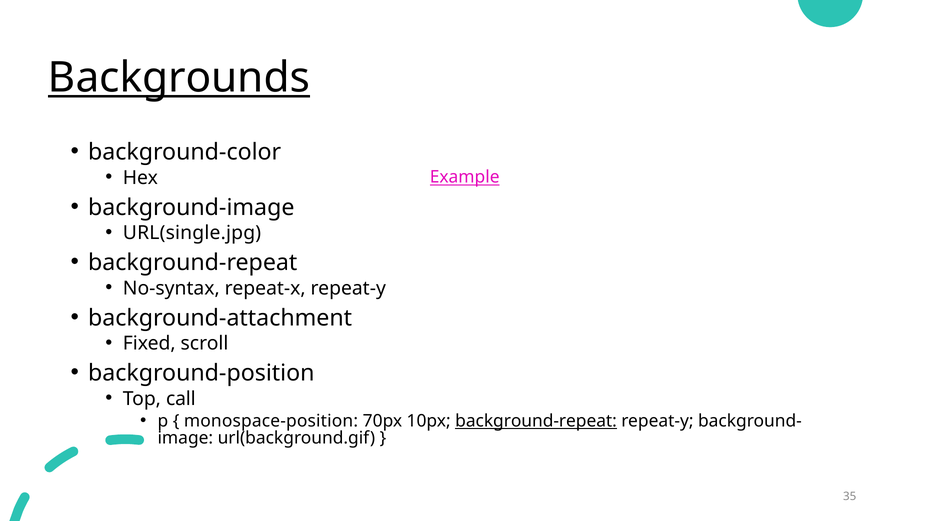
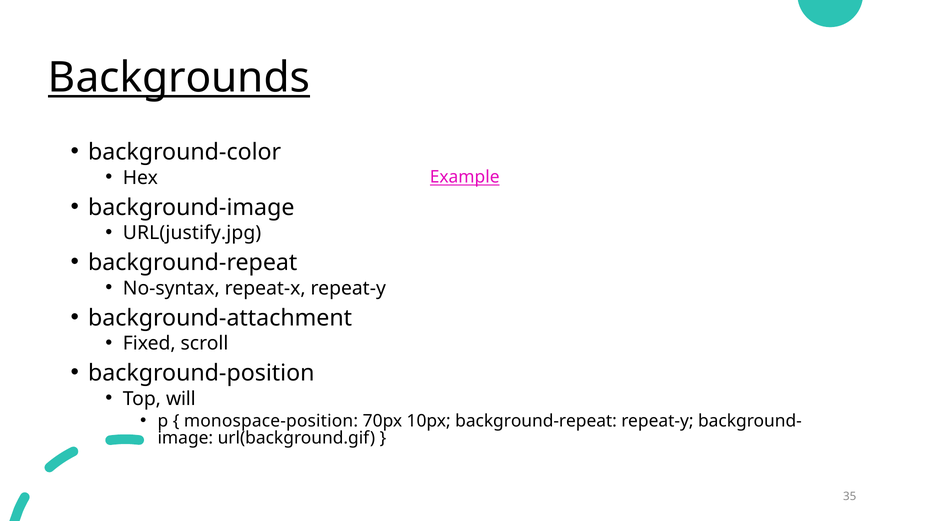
URL(single.jpg: URL(single.jpg -> URL(justify.jpg
call: call -> will
background-repeat at (536, 422) underline: present -> none
